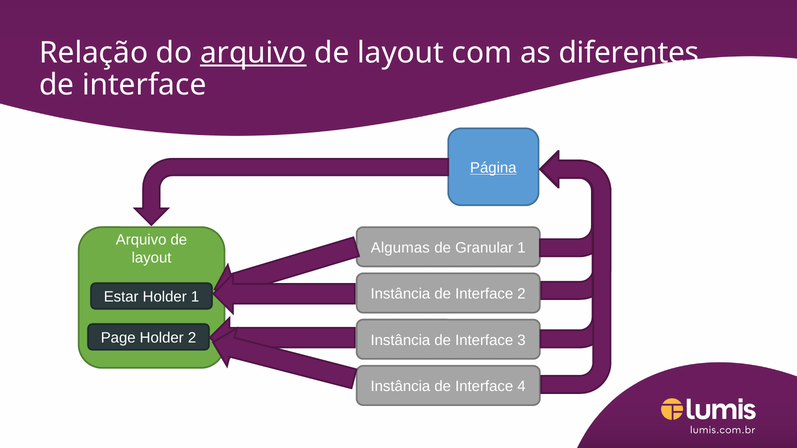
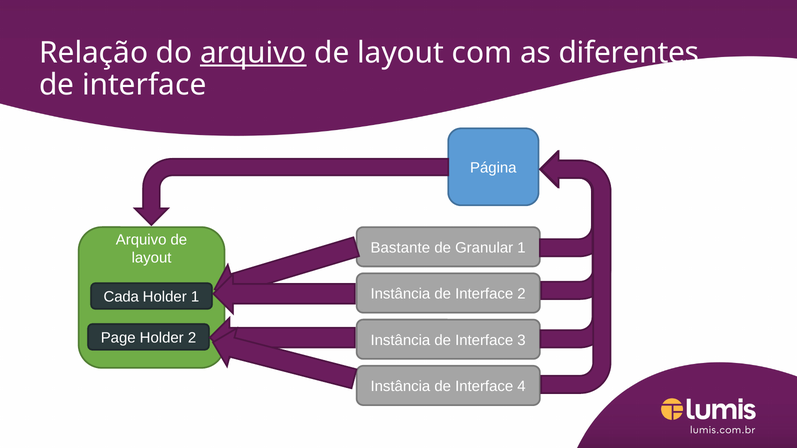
Página underline: present -> none
Algumas: Algumas -> Bastante
Estar: Estar -> Cada
